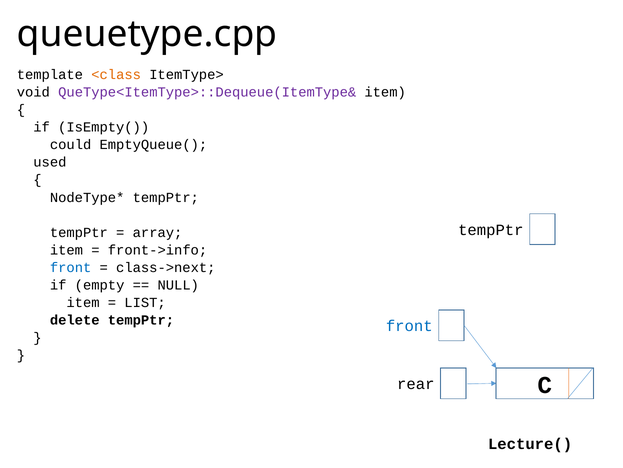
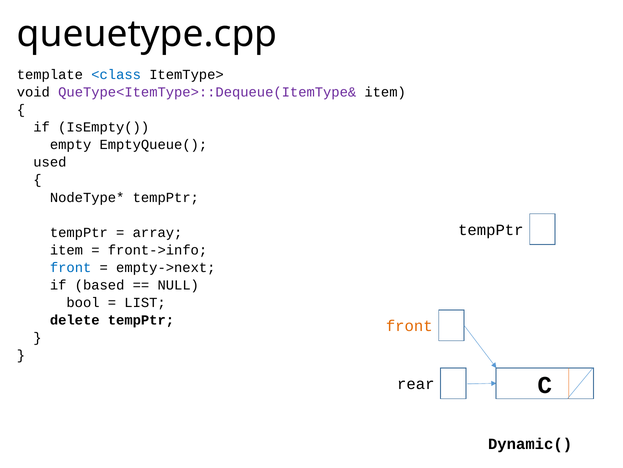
<class colour: orange -> blue
could: could -> empty
class->next: class->next -> empty->next
empty: empty -> based
item at (83, 302): item -> bool
front at (409, 326) colour: blue -> orange
Lecture(: Lecture( -> Dynamic(
